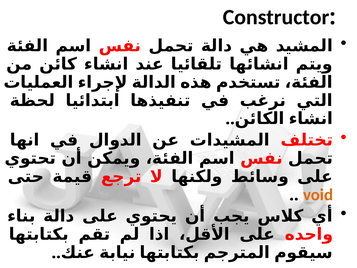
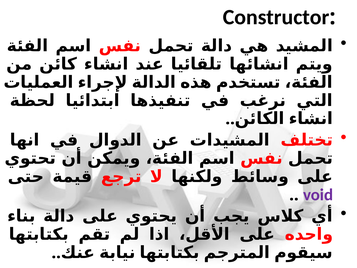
void colour: orange -> purple
